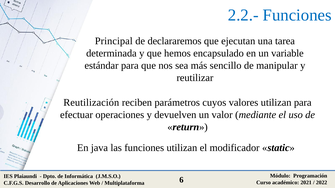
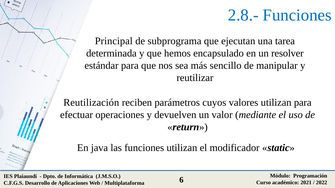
2.2.-: 2.2.- -> 2.8.-
declararemos: declararemos -> subprograma
variable: variable -> resolver
